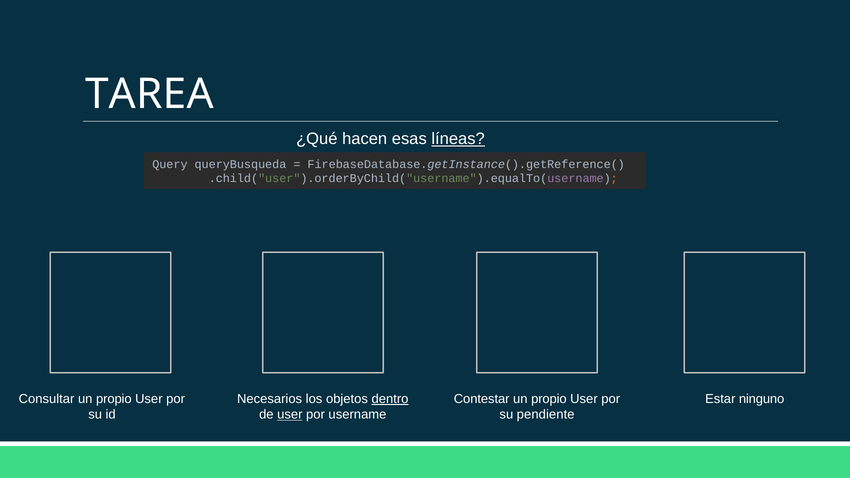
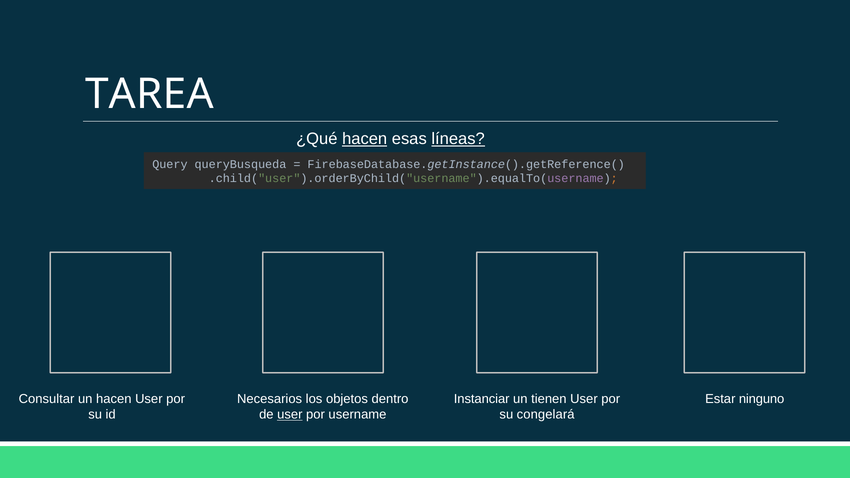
hacen at (365, 139) underline: none -> present
Consultar un propio: propio -> hacen
dentro underline: present -> none
Contestar: Contestar -> Instanciar
propio at (549, 399): propio -> tienen
pendiente: pendiente -> congelará
